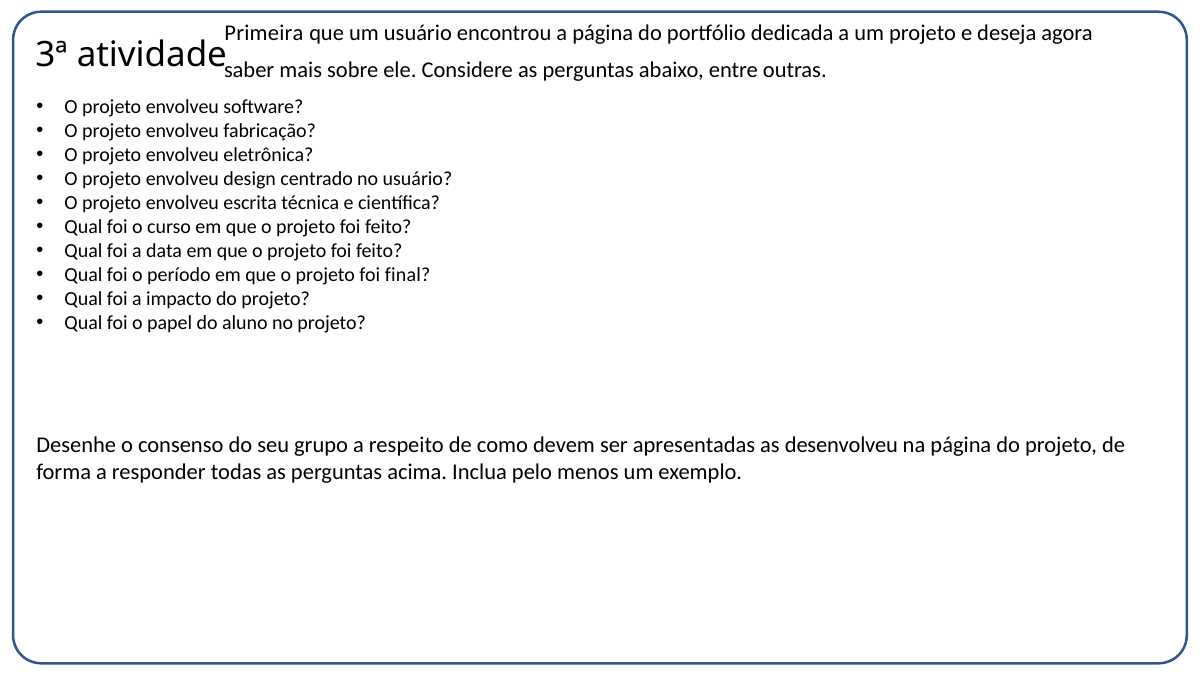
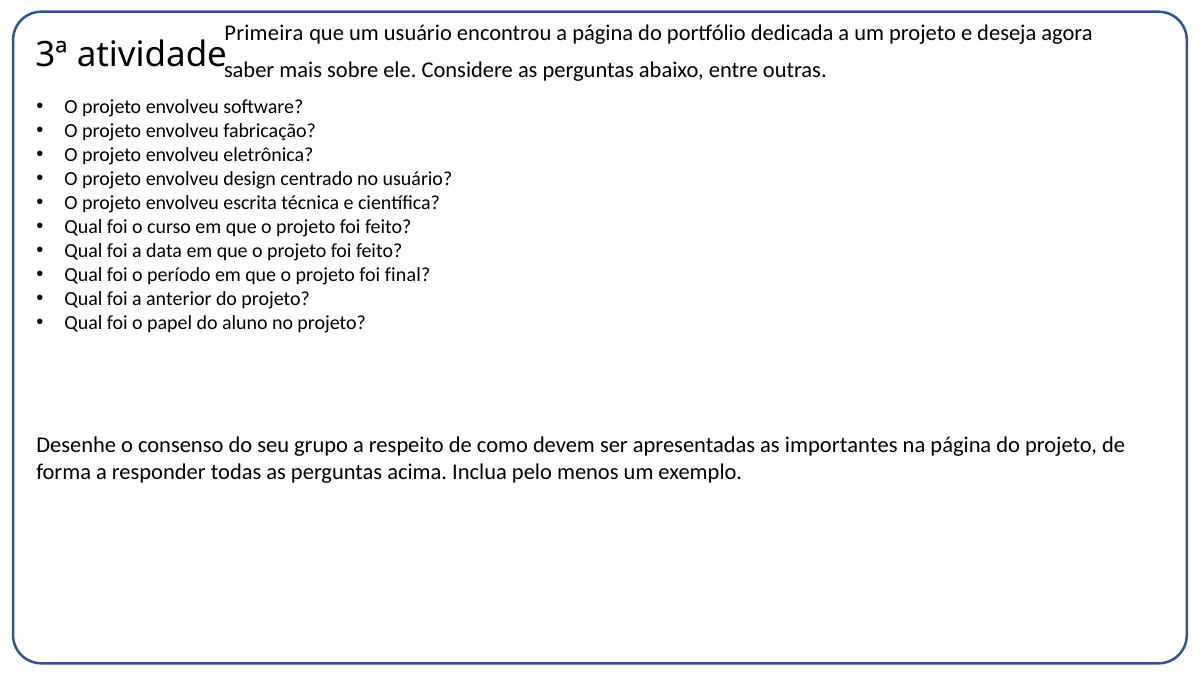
impacto: impacto -> anterior
desenvolveu: desenvolveu -> importantes
